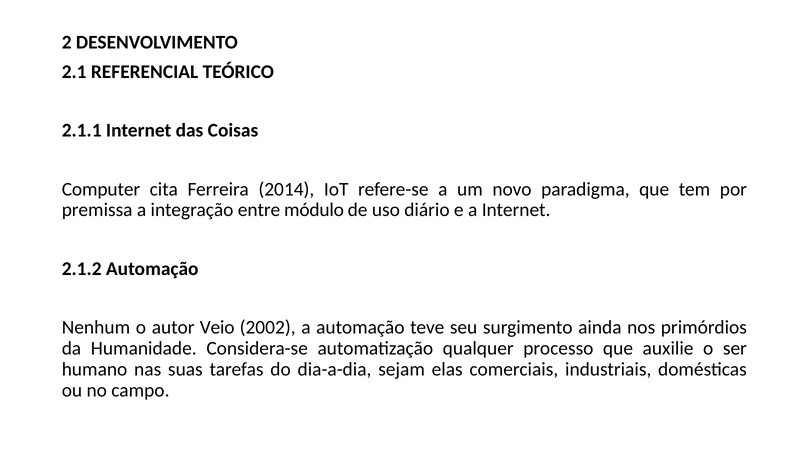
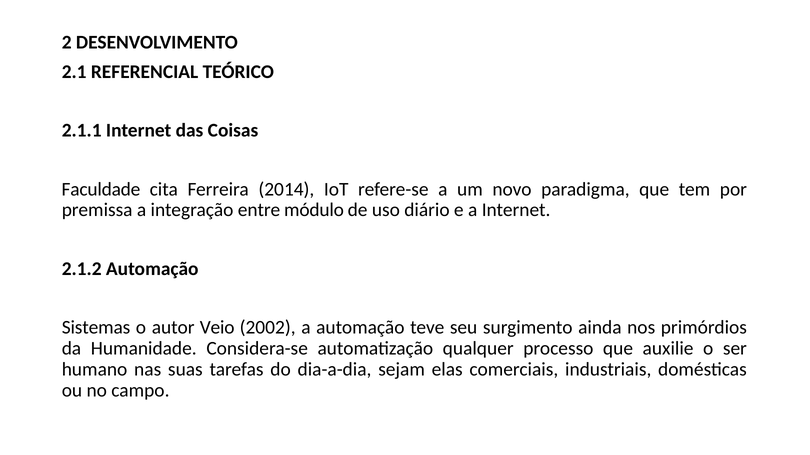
Computer: Computer -> Faculdade
Nenhum: Nenhum -> Sistemas
